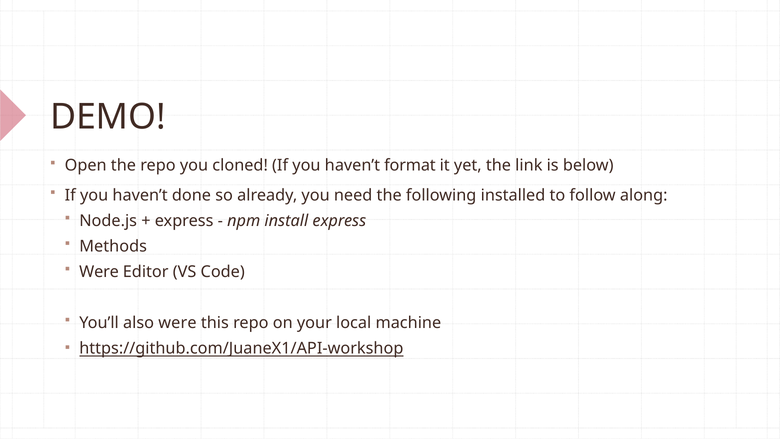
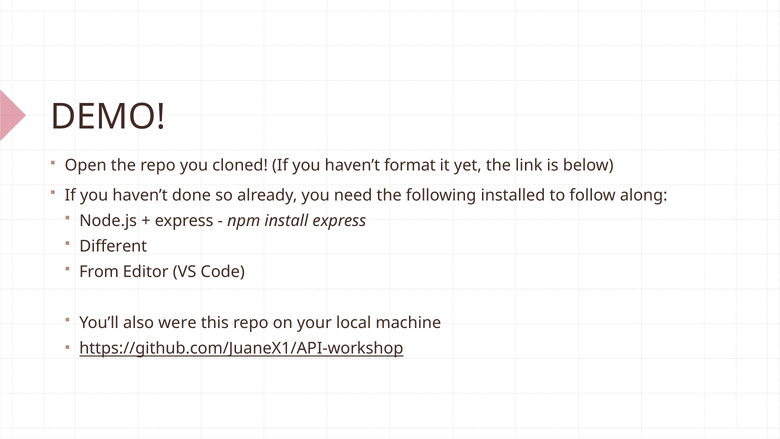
Methods: Methods -> Different
Were at (99, 272): Were -> From
